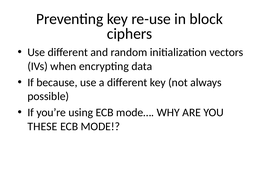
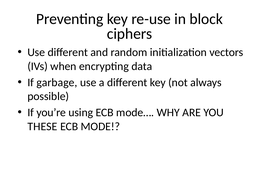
because: because -> garbage
